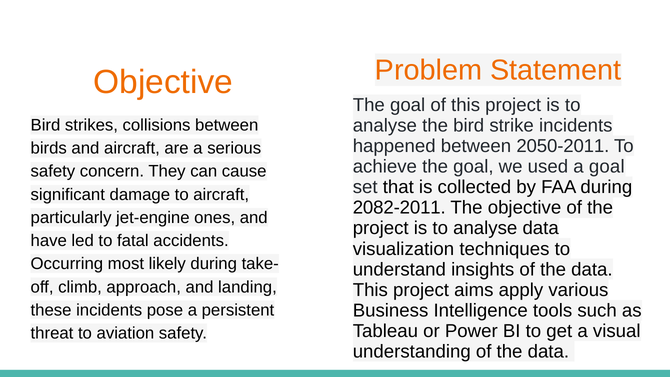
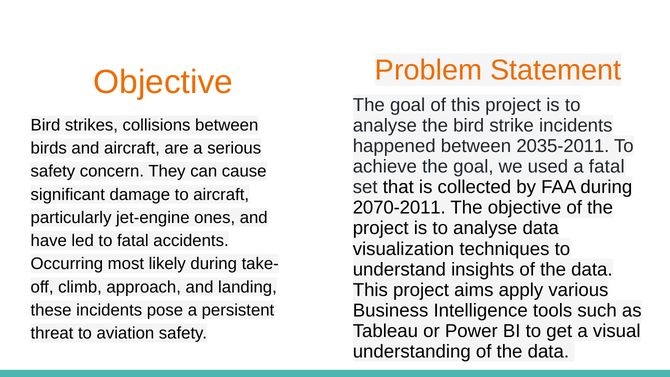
2050-2011: 2050-2011 -> 2035-2011
a goal: goal -> fatal
2082-2011: 2082-2011 -> 2070-2011
